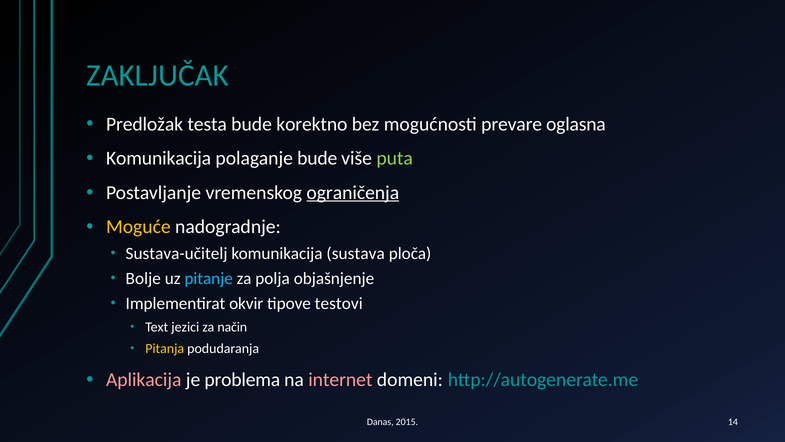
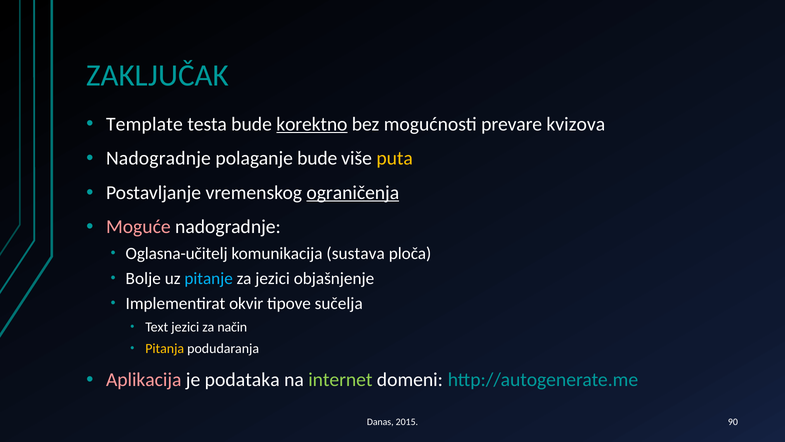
Predložak: Predložak -> Template
korektno underline: none -> present
oglasna: oglasna -> kvizova
Komunikacija at (159, 158): Komunikacija -> Nadogradnje
puta colour: light green -> yellow
Moguće colour: yellow -> pink
Sustava-učitelj: Sustava-učitelj -> Oglasna-učitelj
za polja: polja -> jezici
testovi: testovi -> sučelja
problema: problema -> podataka
internet colour: pink -> light green
14: 14 -> 90
